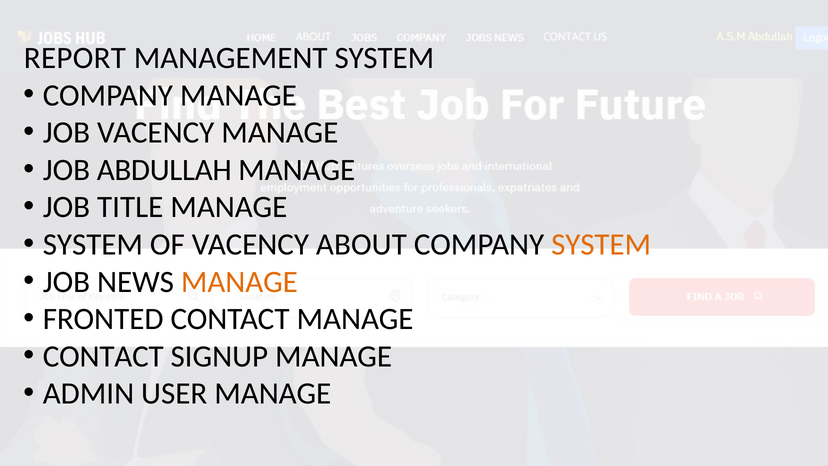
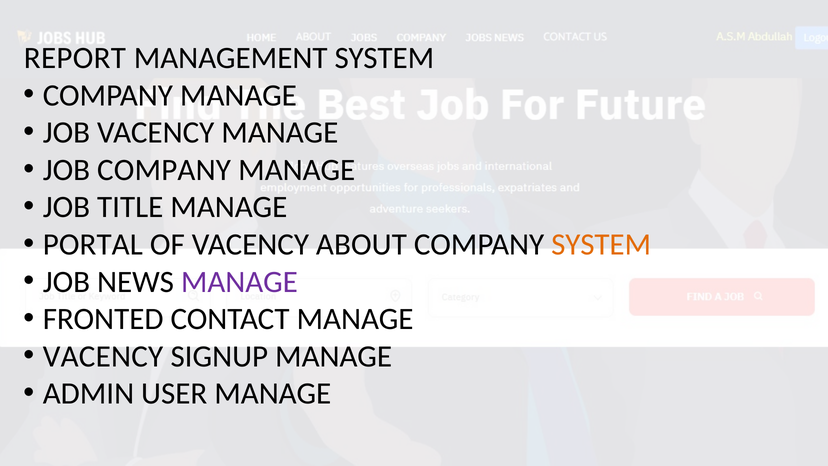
JOB ABDULLAH: ABDULLAH -> COMPANY
SYSTEM at (93, 244): SYSTEM -> PORTAL
MANAGE at (239, 282) colour: orange -> purple
CONTACT at (103, 356): CONTACT -> VACENCY
